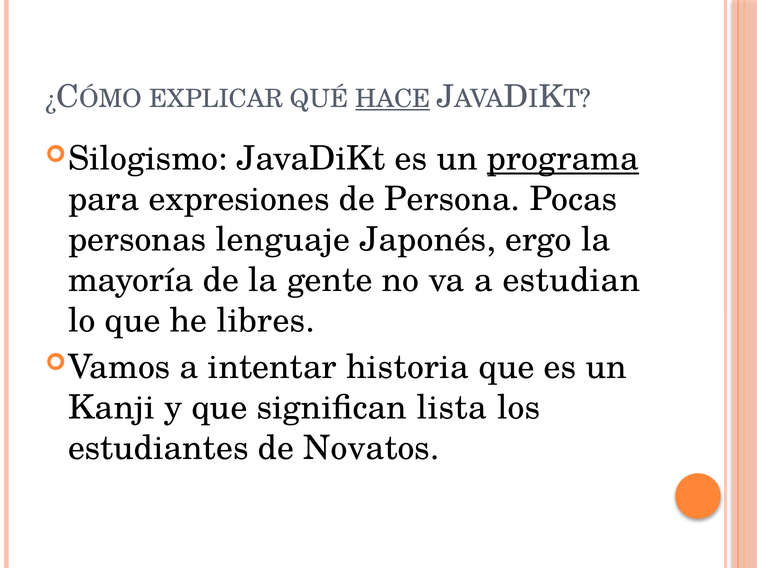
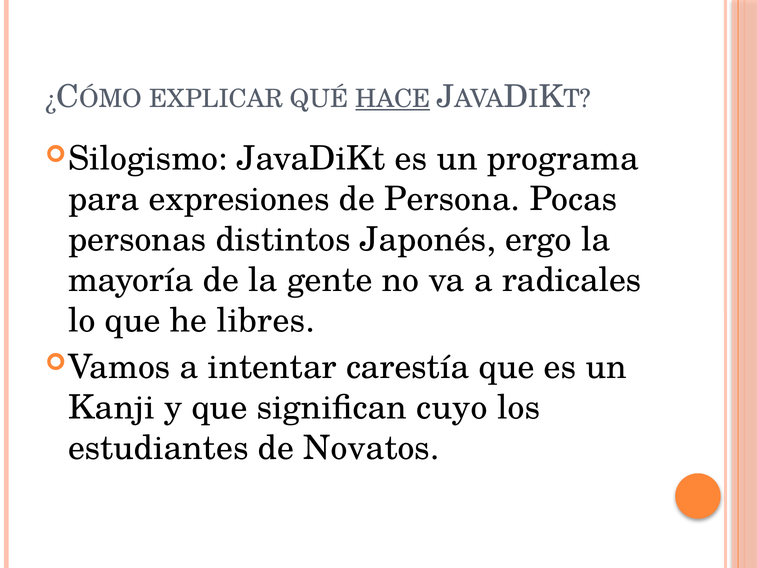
programa underline: present -> none
lenguaje: lenguaje -> distintos
estudian: estudian -> radicales
historia: historia -> carestía
lista: lista -> cuyo
